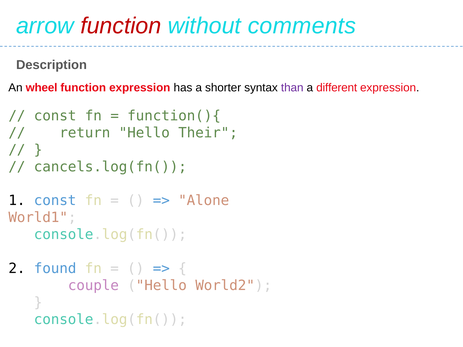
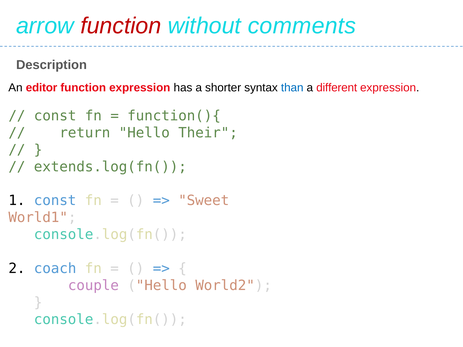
wheel: wheel -> editor
than colour: purple -> blue
cancels.log(fn(: cancels.log(fn( -> extends.log(fn(
Alone: Alone -> Sweet
found: found -> coach
